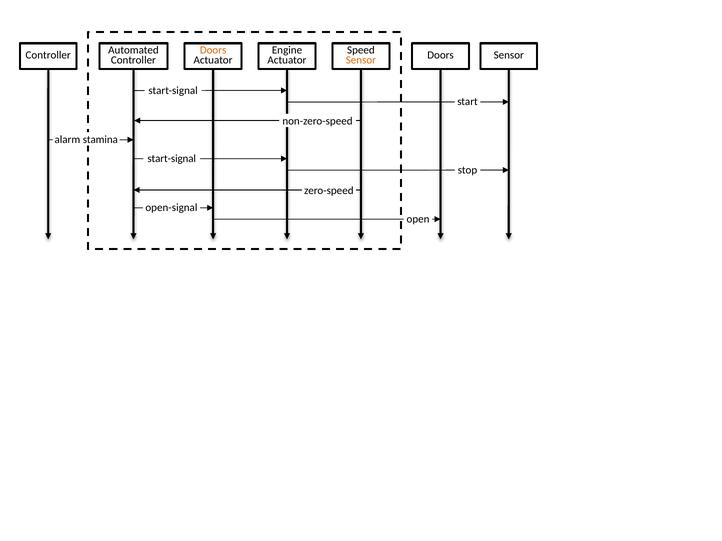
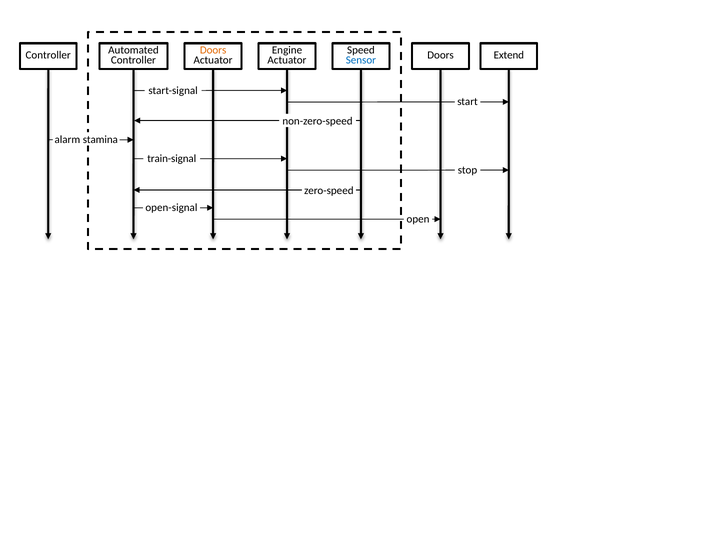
Sensor at (361, 60) colour: orange -> blue
Actuator Sensor: Sensor -> Extend
start-signal at (172, 159): start-signal -> train-signal
